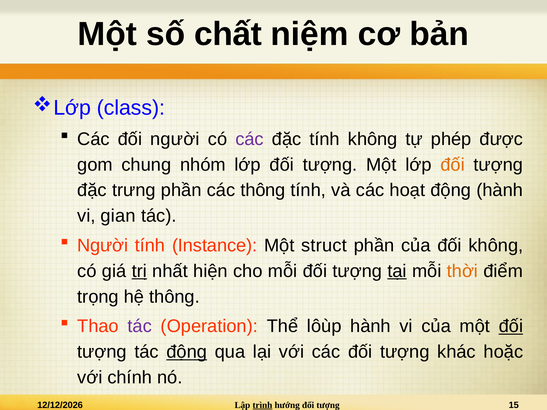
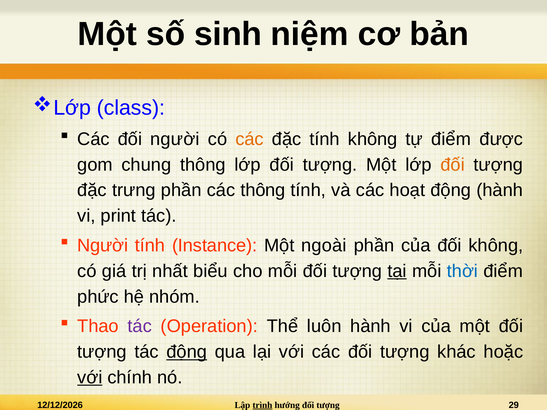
chất: chất -> sinh
các at (250, 139) colour: purple -> orange
tự phép: phép -> điểm
chung nhóm: nhóm -> thông
gian: gian -> print
struct: struct -> ngoài
trị underline: present -> none
hiện: hiện -> biểu
thời colour: orange -> blue
trọng: trọng -> phức
hệ thông: thông -> nhóm
lôùp: lôùp -> luôn
đối at (511, 327) underline: present -> none
với at (90, 378) underline: none -> present
15: 15 -> 29
